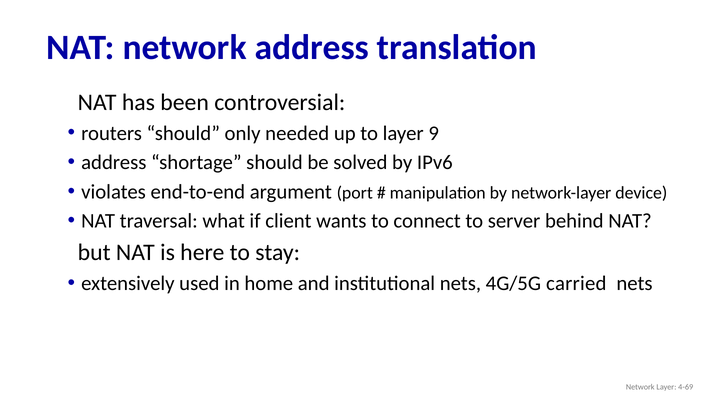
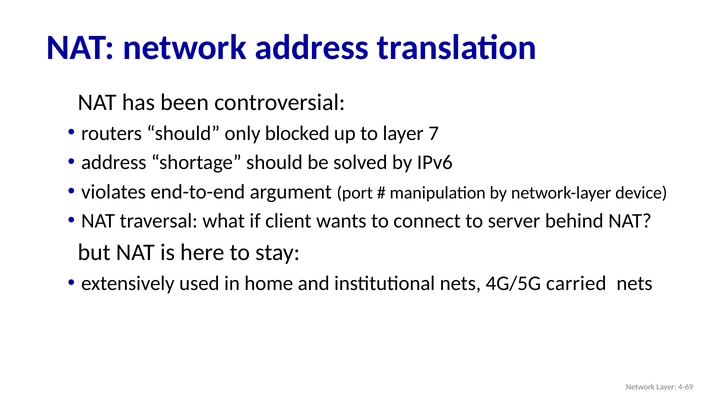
needed: needed -> blocked
9: 9 -> 7
